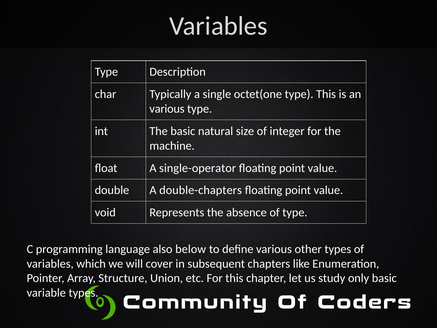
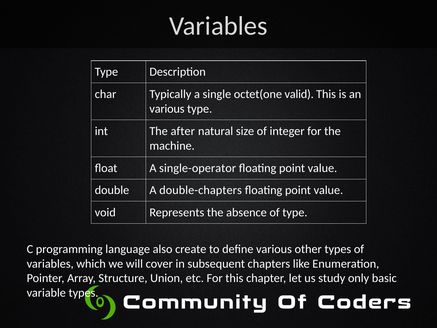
octet(one type: type -> valid
The basic: basic -> after
below: below -> create
